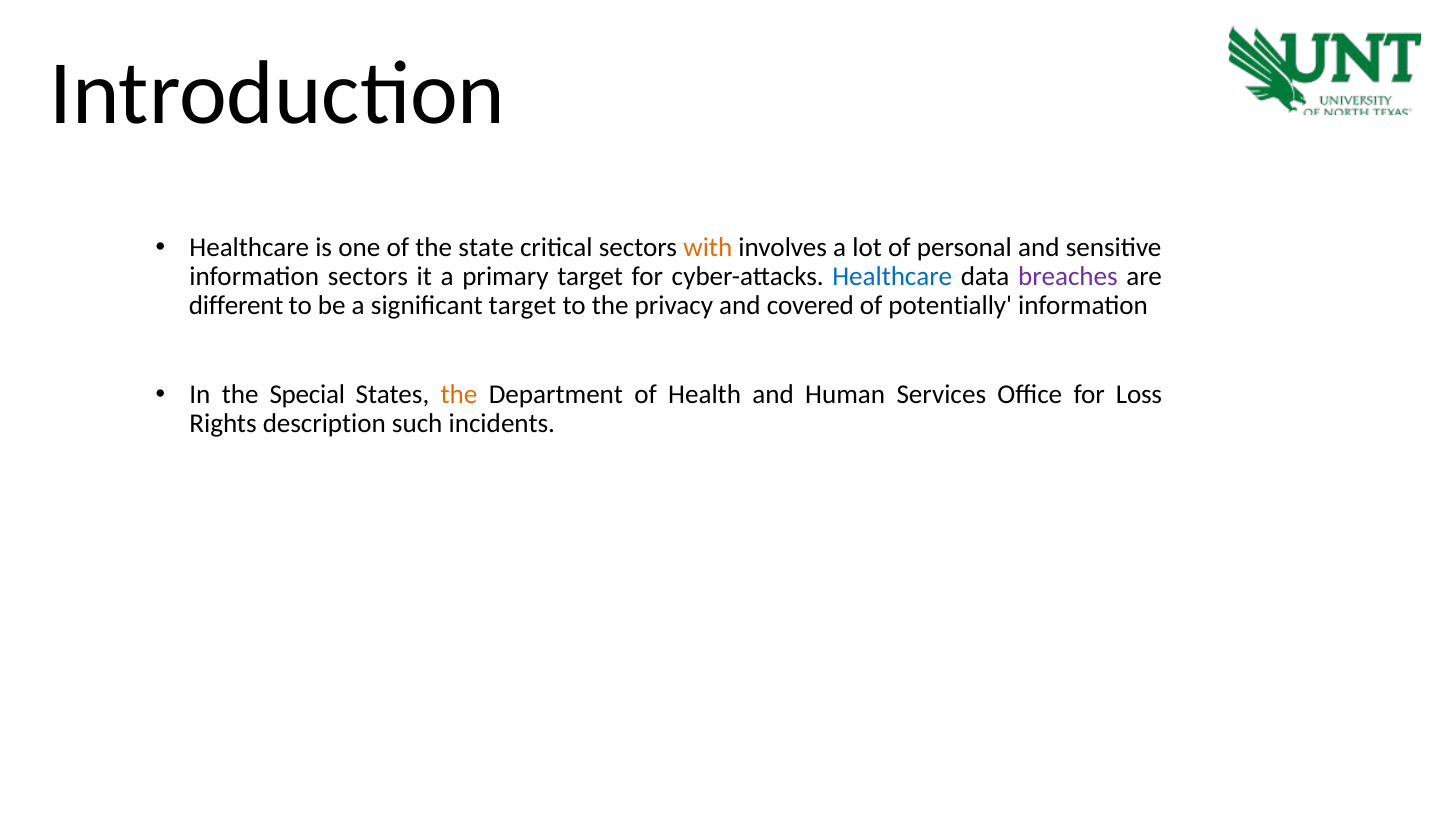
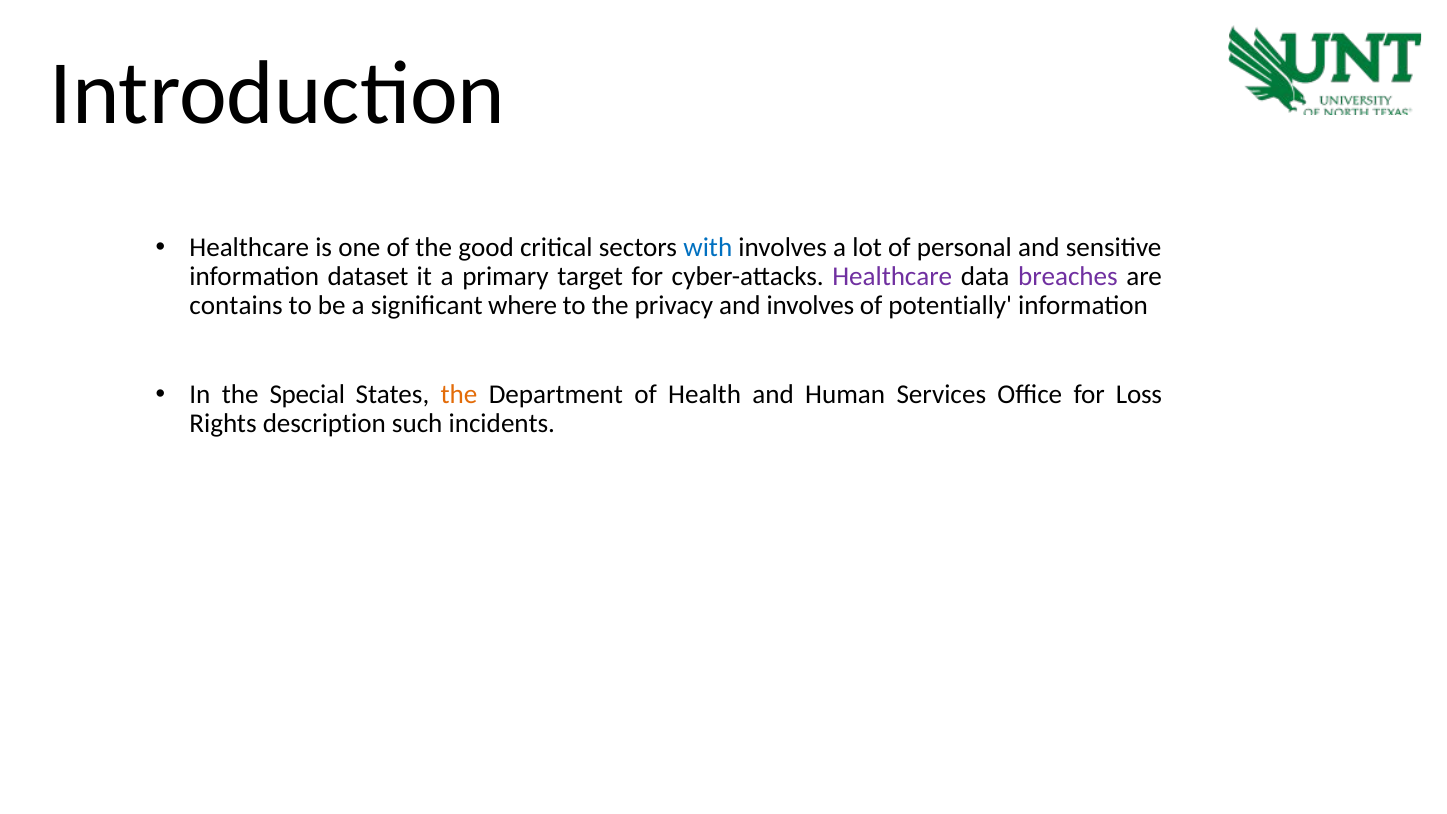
state: state -> good
with colour: orange -> blue
information sectors: sectors -> dataset
Healthcare at (892, 276) colour: blue -> purple
different: different -> contains
significant target: target -> where
and covered: covered -> involves
